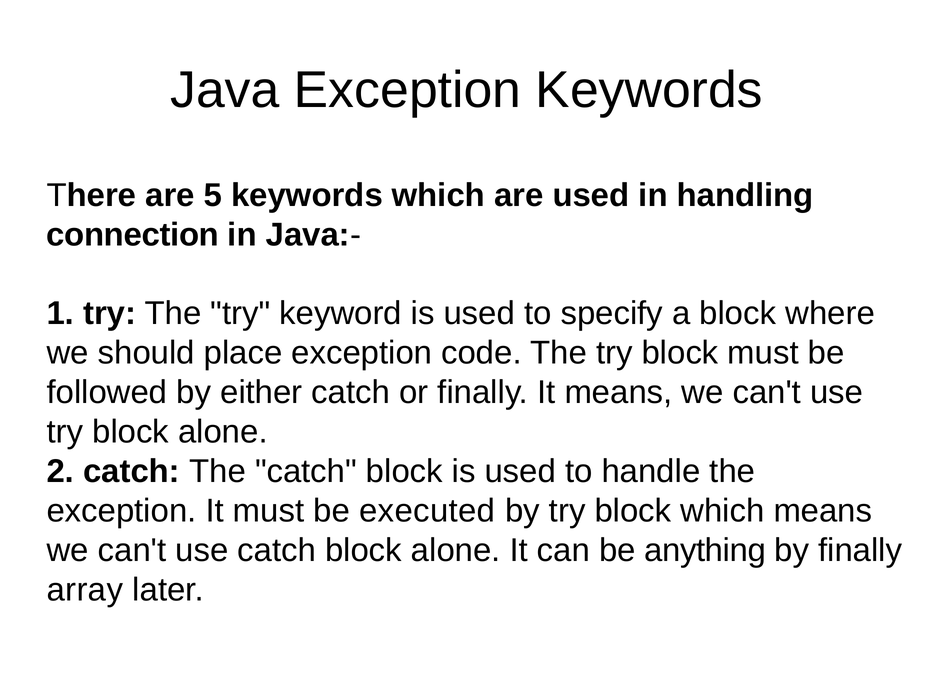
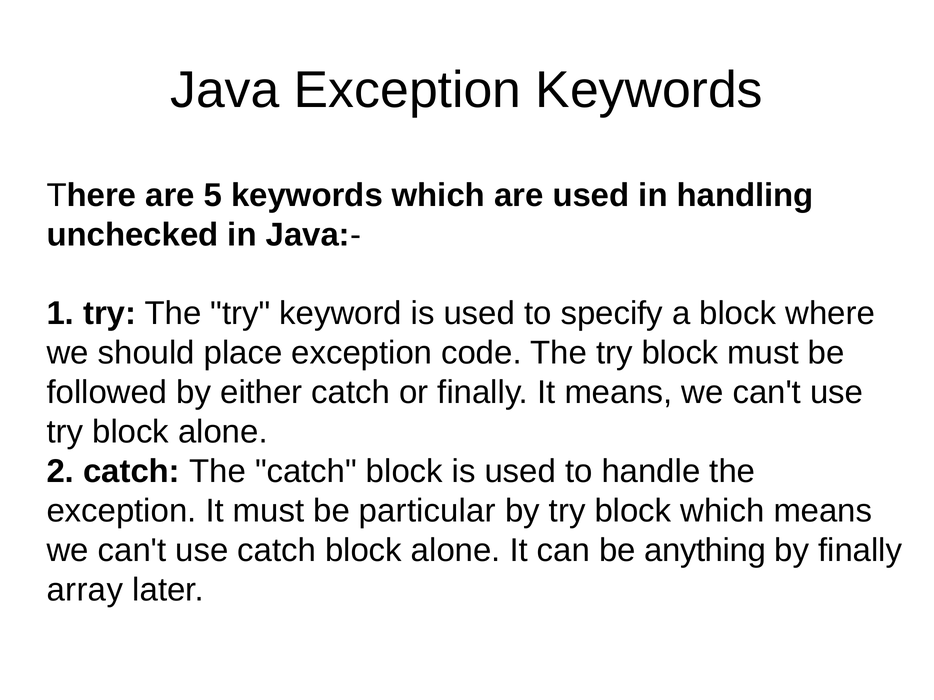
connection: connection -> unchecked
executed: executed -> particular
